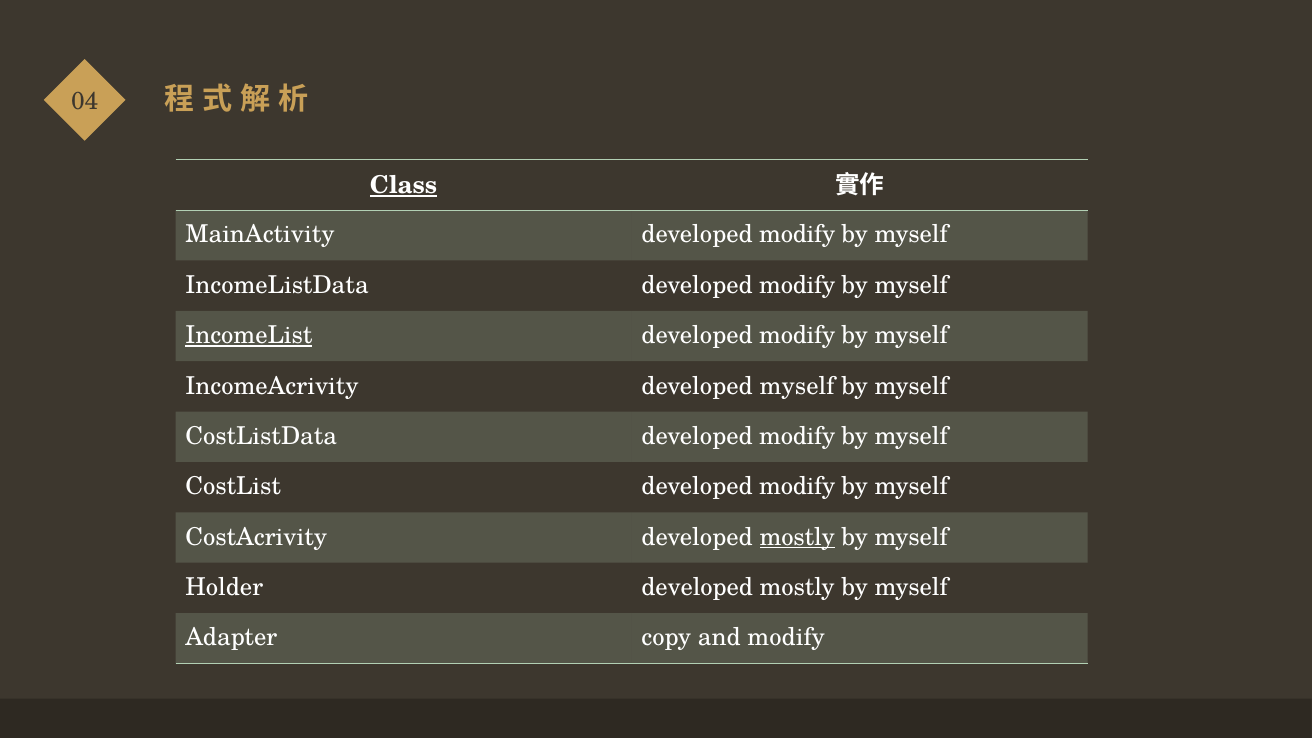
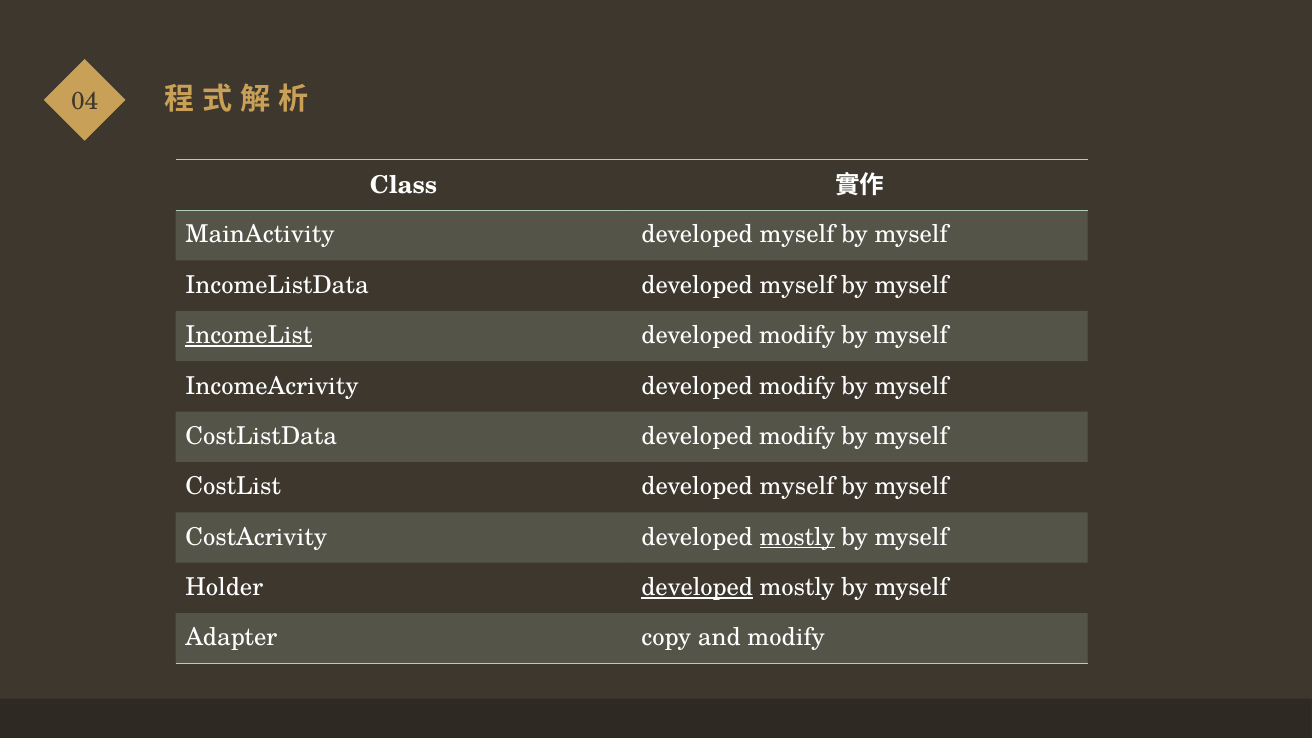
Class underline: present -> none
MainActivity developed modify: modify -> myself
IncomeListData developed modify: modify -> myself
IncomeAcrivity developed myself: myself -> modify
CostList developed modify: modify -> myself
developed at (697, 587) underline: none -> present
